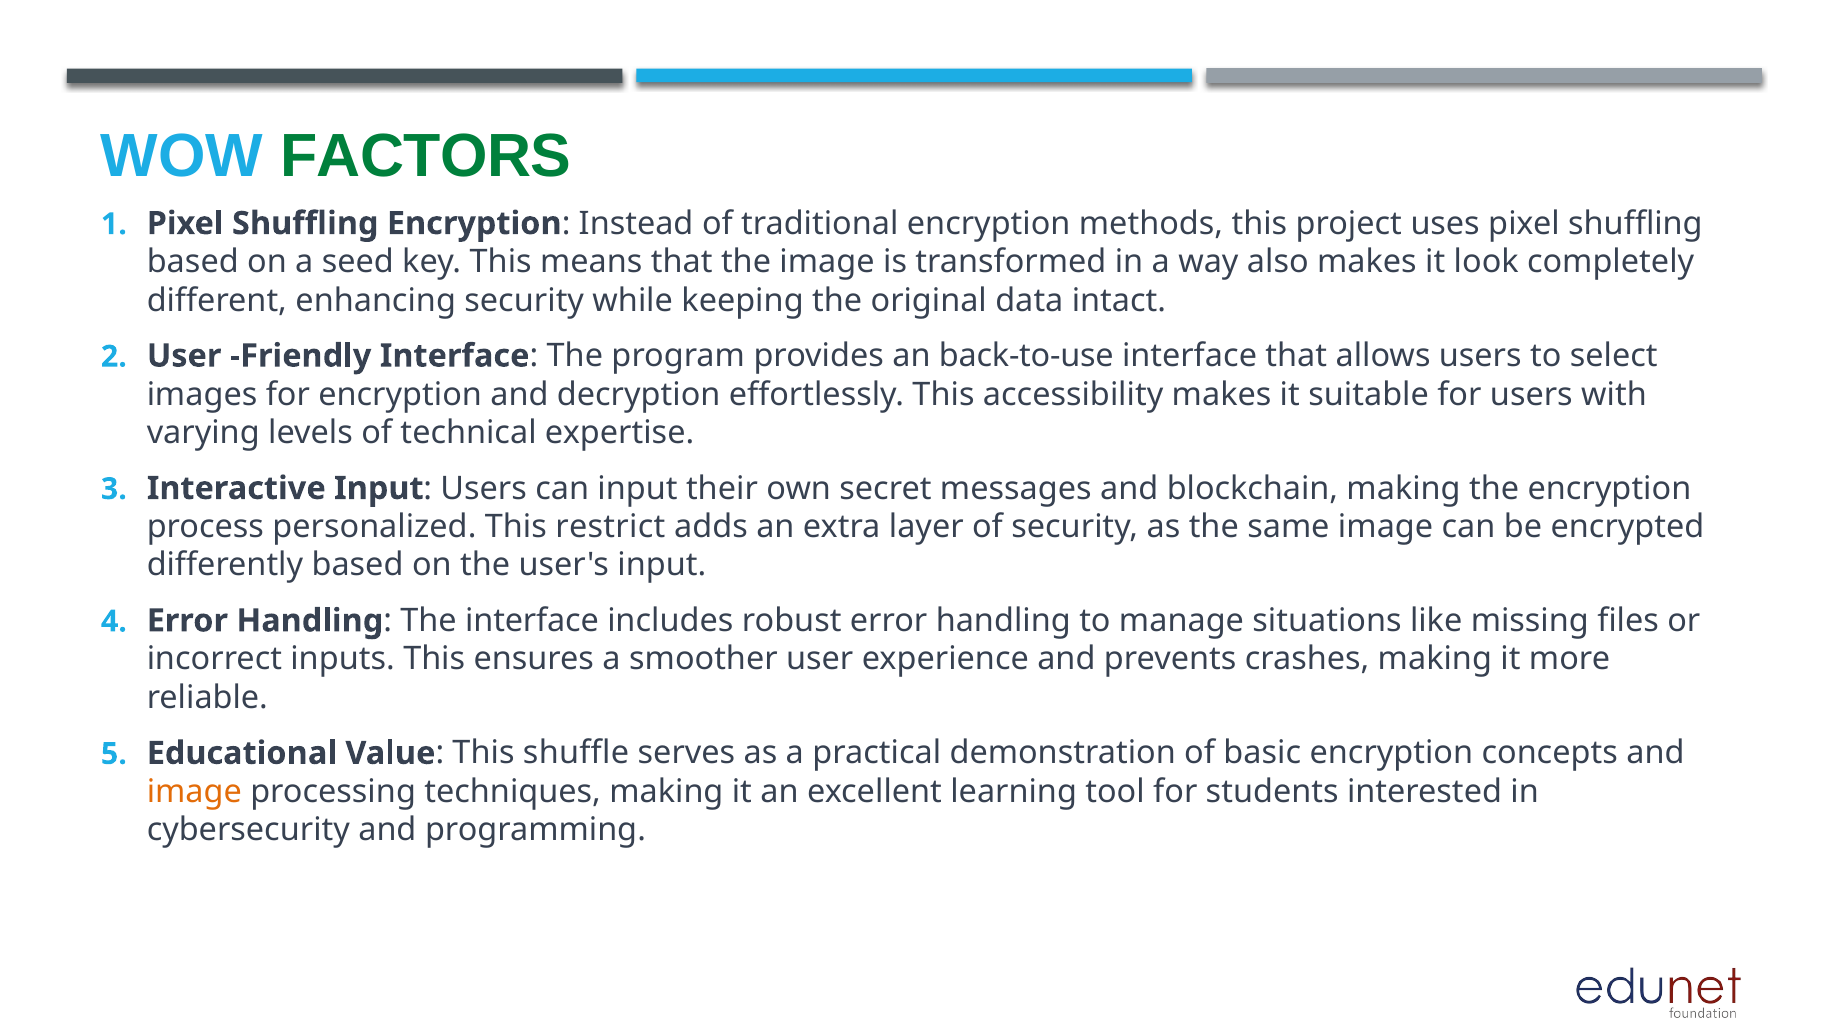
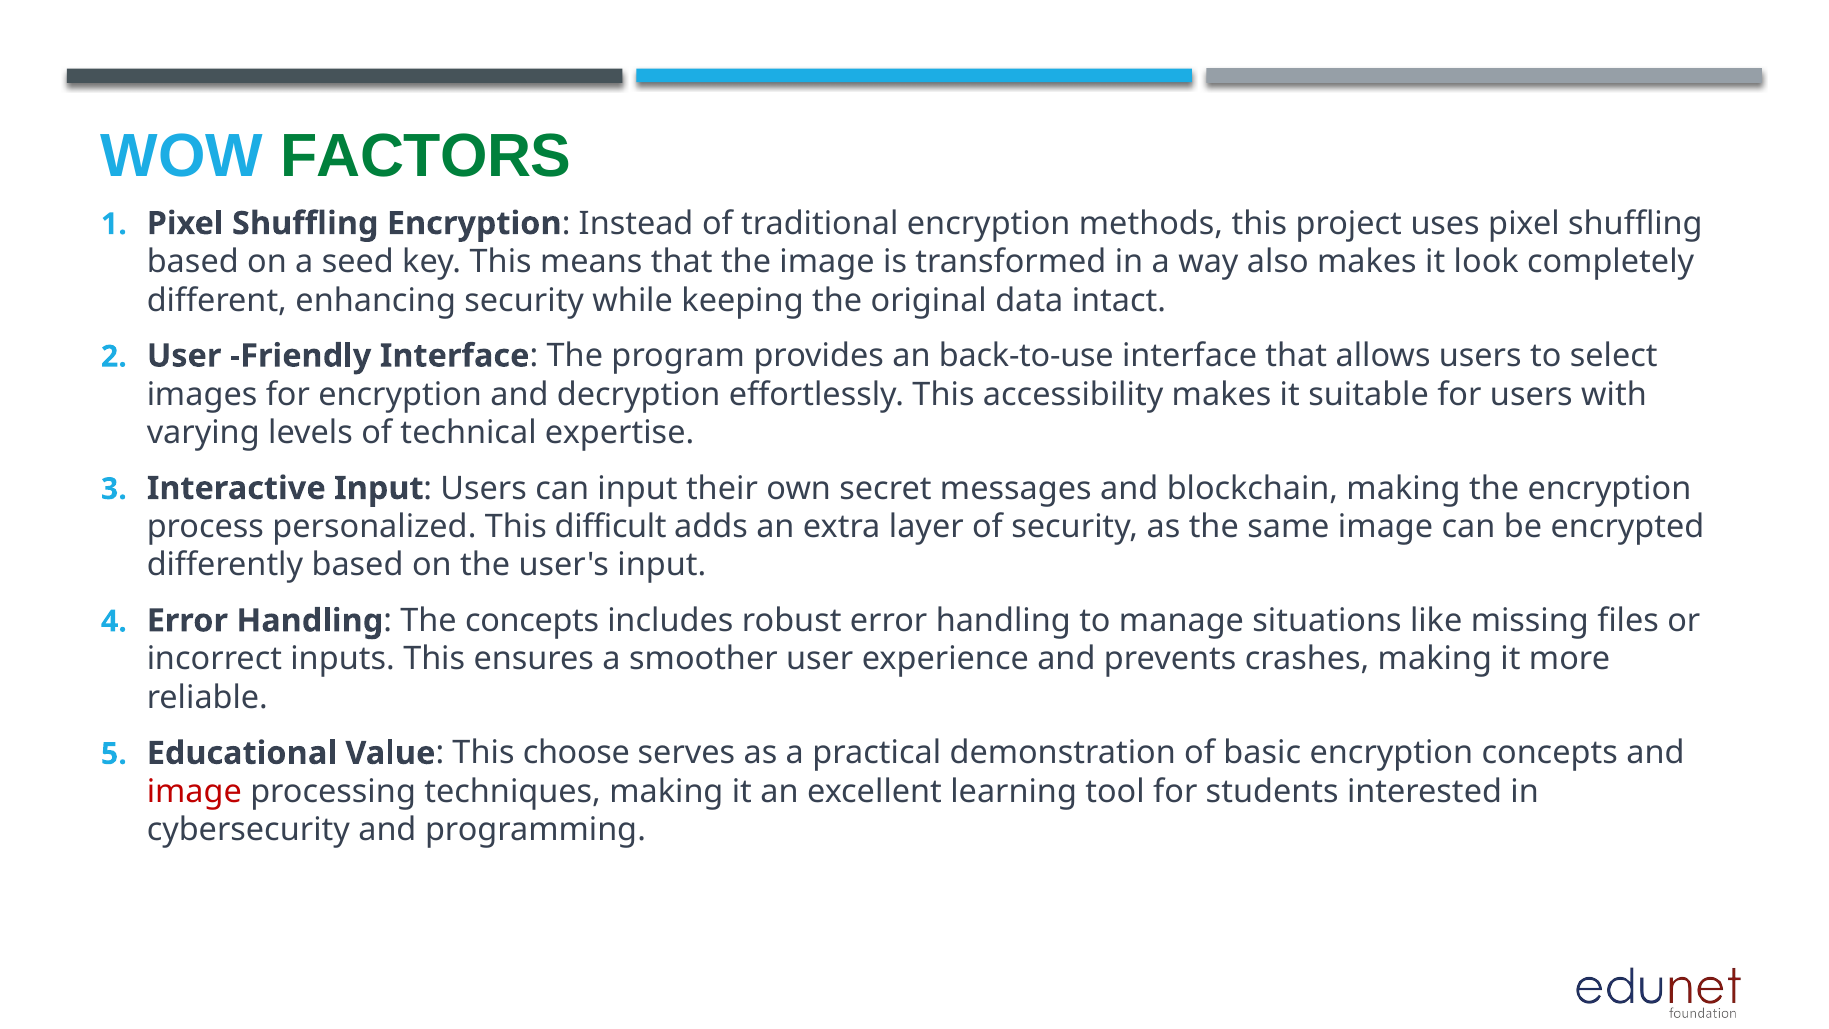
restrict: restrict -> difficult
The interface: interface -> concepts
shuffle: shuffle -> choose
image at (194, 792) colour: orange -> red
